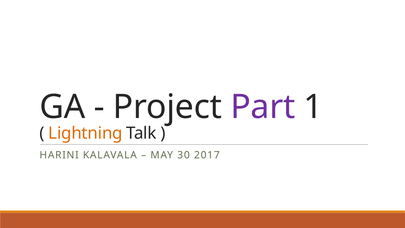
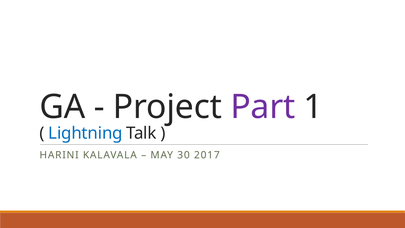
Lightning colour: orange -> blue
